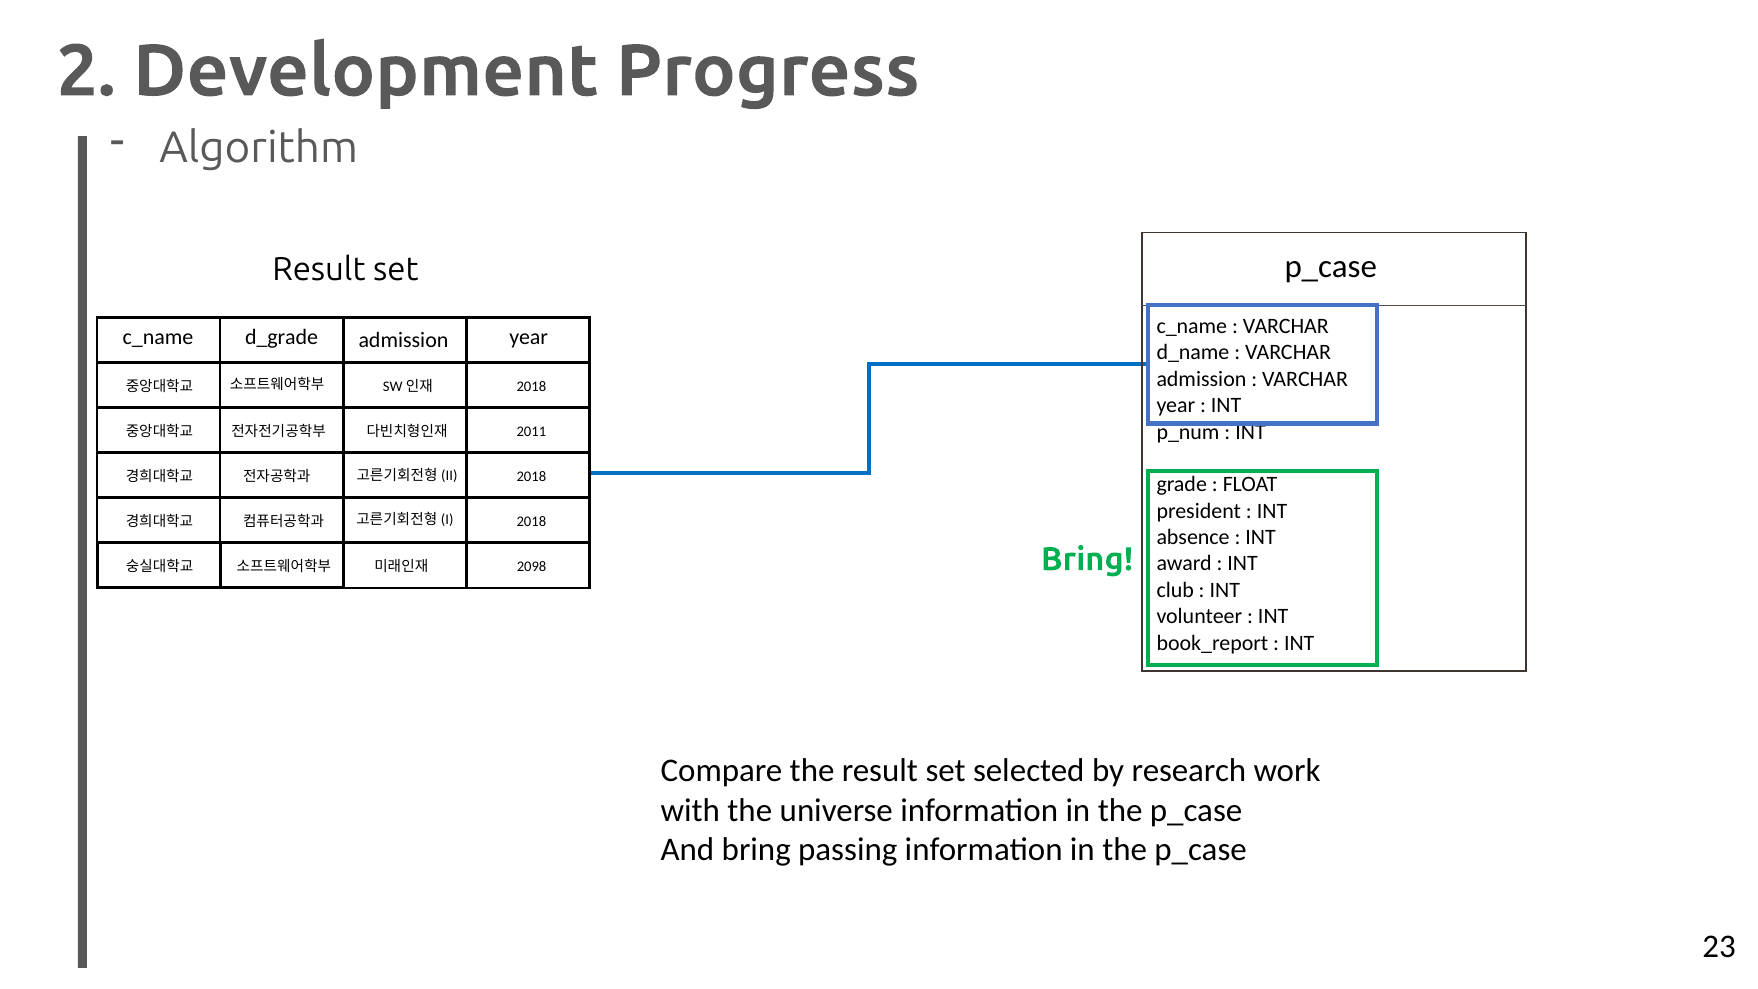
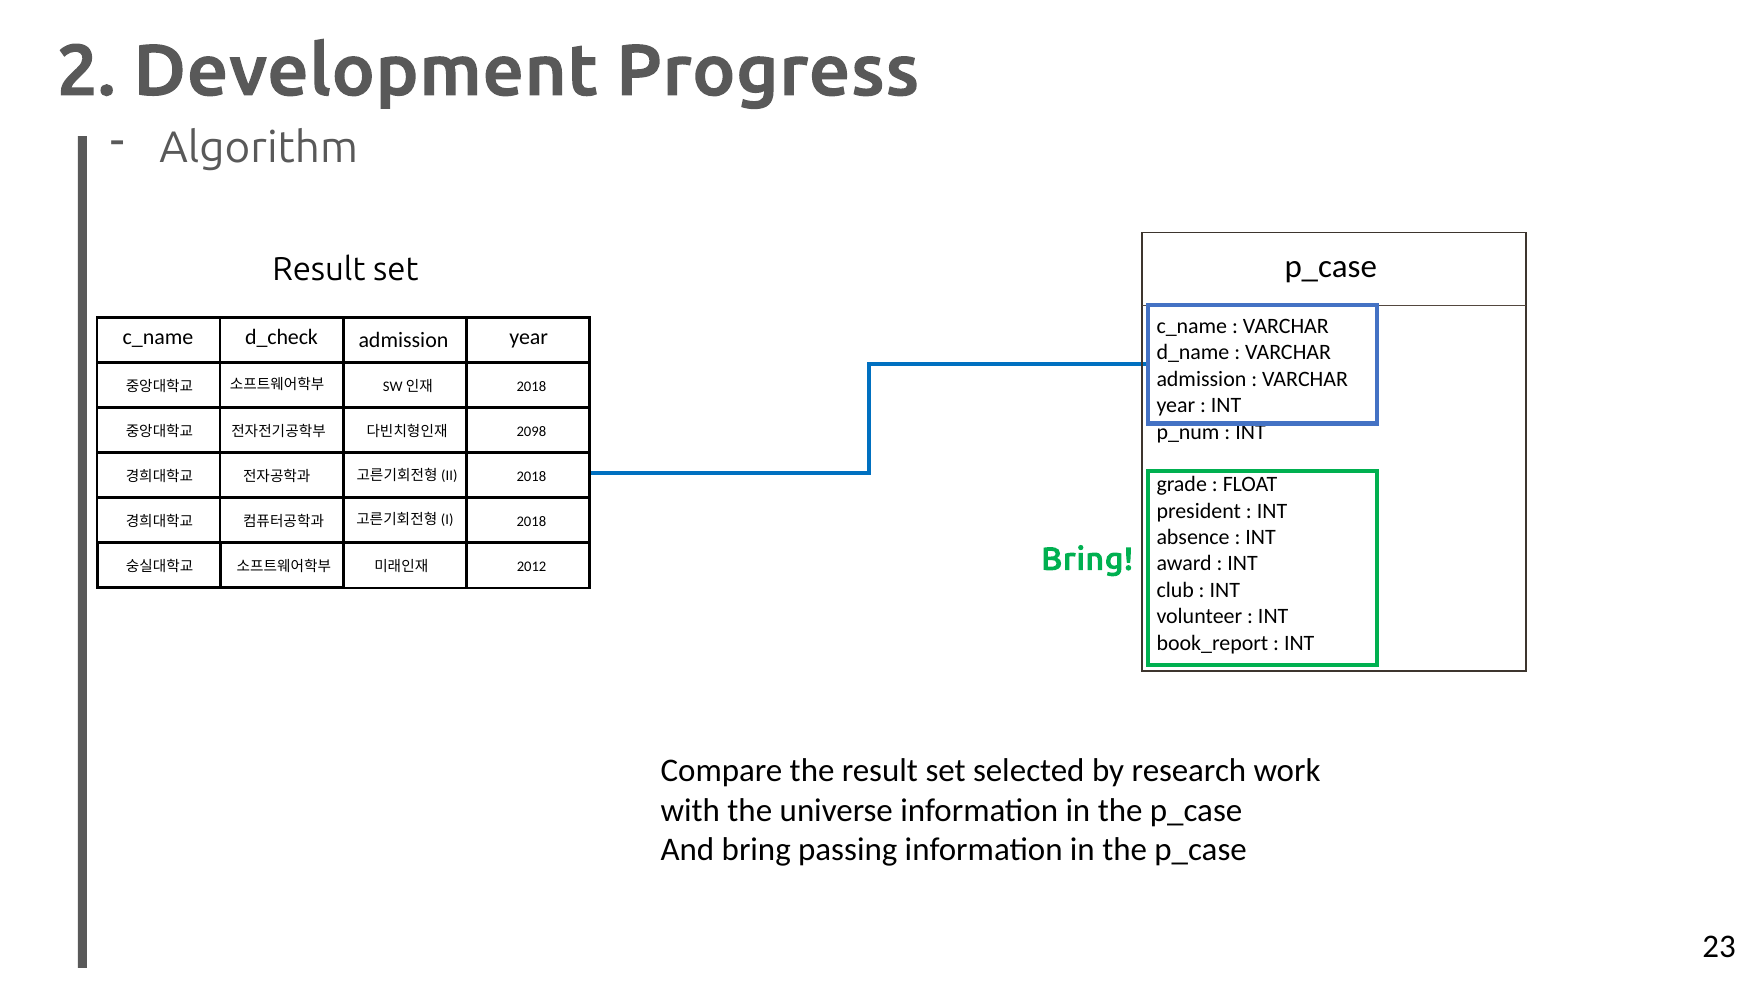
d_grade: d_grade -> d_check
2011: 2011 -> 2098
2098: 2098 -> 2012
